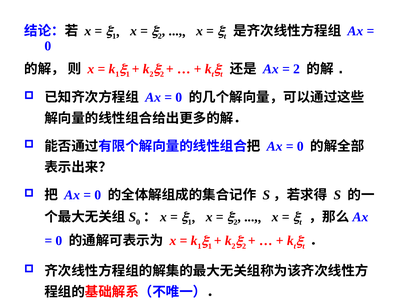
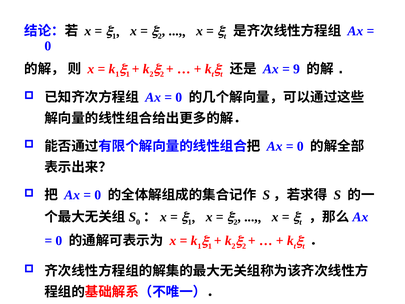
2 at (297, 69): 2 -> 9
